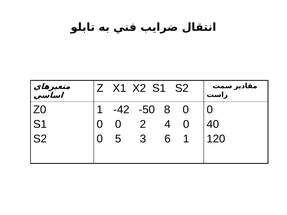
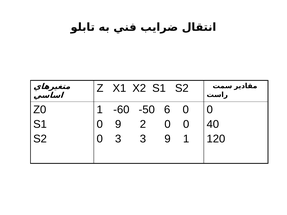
-42: -42 -> -60
8: 8 -> 6
0 at (118, 124): 0 -> 9
2 4: 4 -> 0
0 5: 5 -> 3
3 6: 6 -> 9
